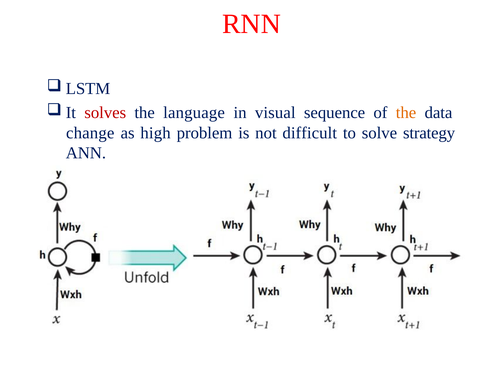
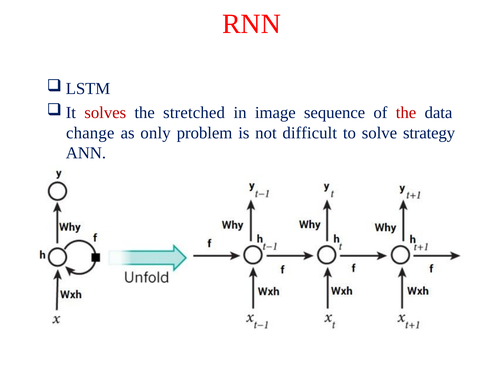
language: language -> stretched
visual: visual -> image
the at (406, 113) colour: orange -> red
high: high -> only
